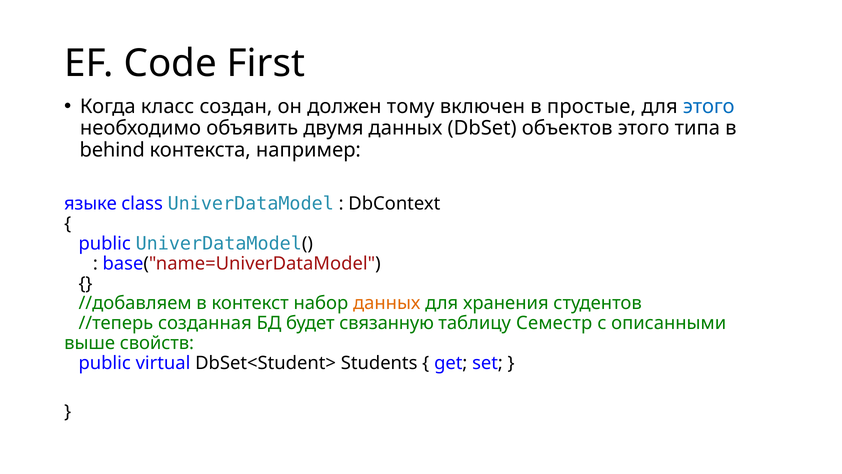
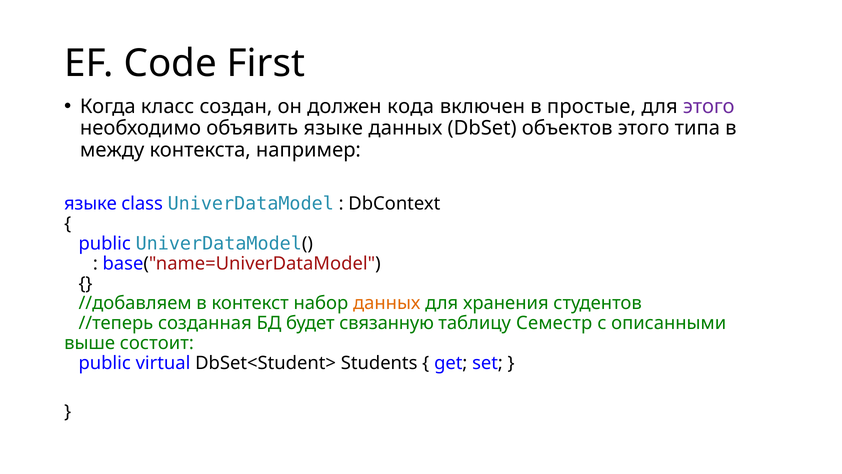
тому: тому -> кода
этого at (709, 106) colour: blue -> purple
объявить двумя: двумя -> языке
behind: behind -> между
свойств: свойств -> состоит
